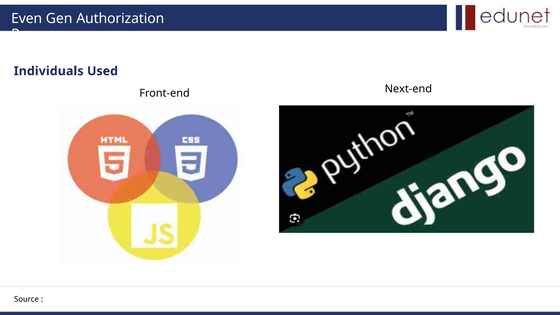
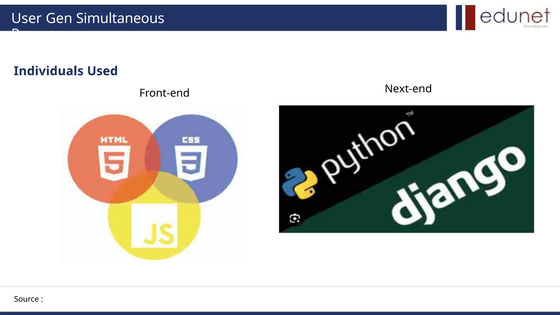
Even: Even -> User
Authorization: Authorization -> Simultaneous
